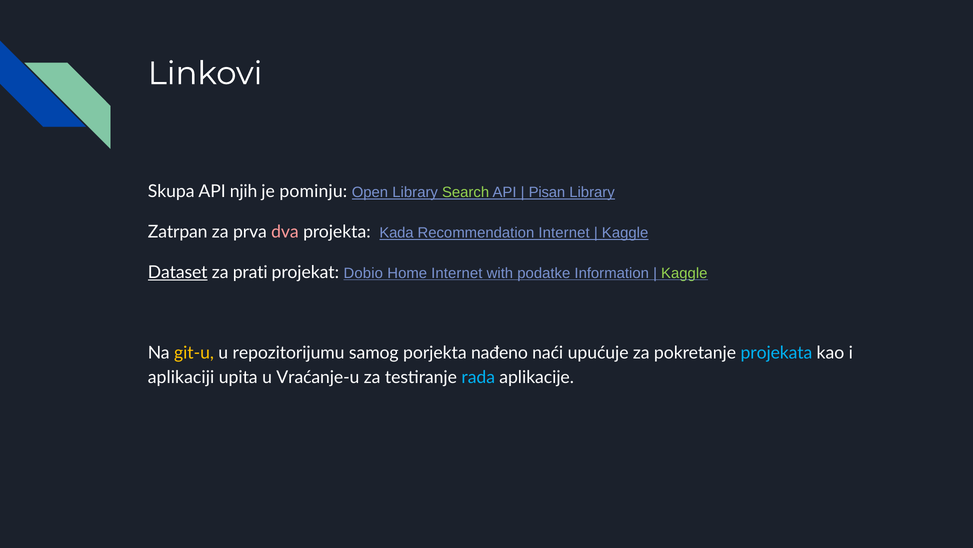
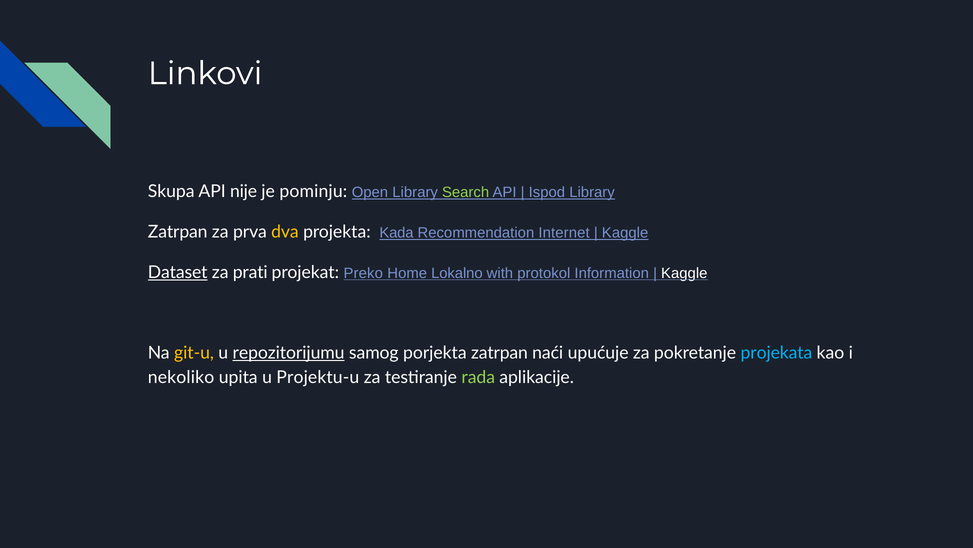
njih: njih -> nije
Pisan: Pisan -> Ispod
dva colour: pink -> yellow
Dobio: Dobio -> Preko
Home Internet: Internet -> Lokalno
podatke: podatke -> protokol
Kaggle at (684, 273) colour: light green -> white
repozitorijumu underline: none -> present
porjekta nađeno: nađeno -> zatrpan
aplikaciji: aplikaciji -> nekoliko
Vraćanje-u: Vraćanje-u -> Projektu-u
rada colour: light blue -> light green
